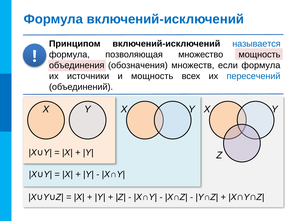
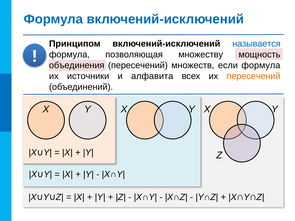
множество: множество -> множеству
объединения обозначения: обозначения -> пересечений
и мощность: мощность -> алфавита
пересечений at (253, 76) colour: blue -> orange
